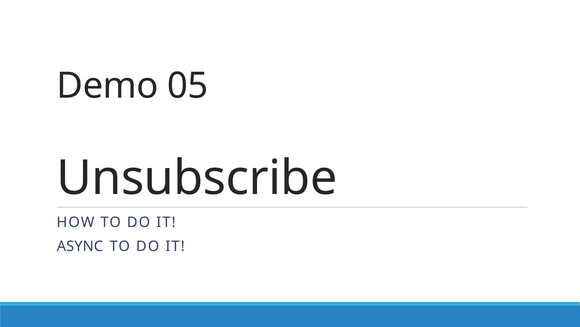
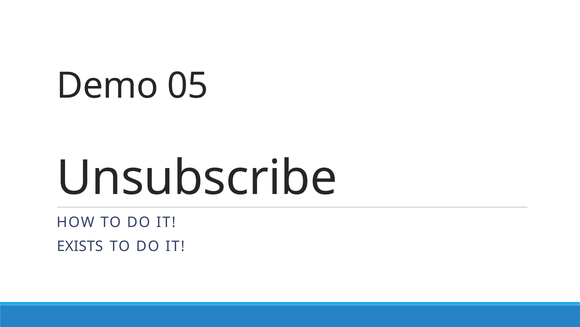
ASYNC: ASYNC -> EXISTS
